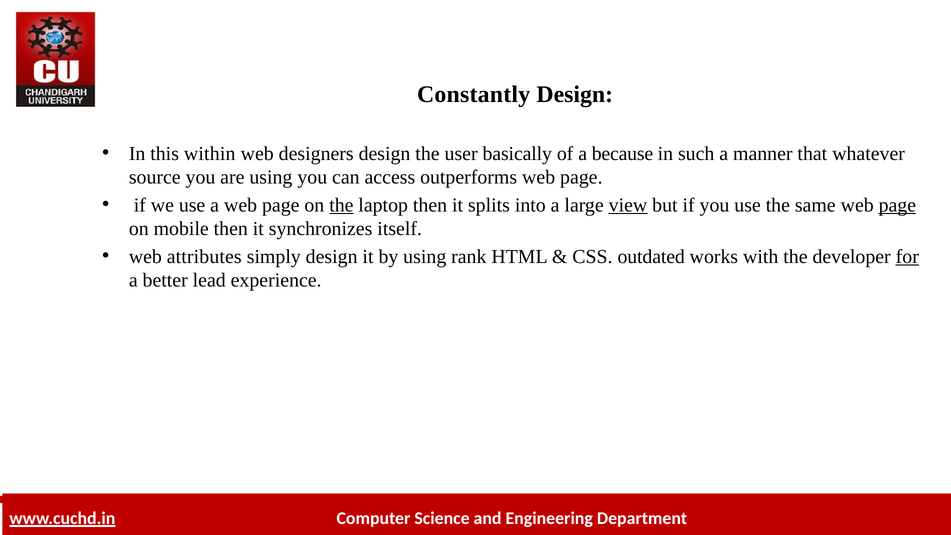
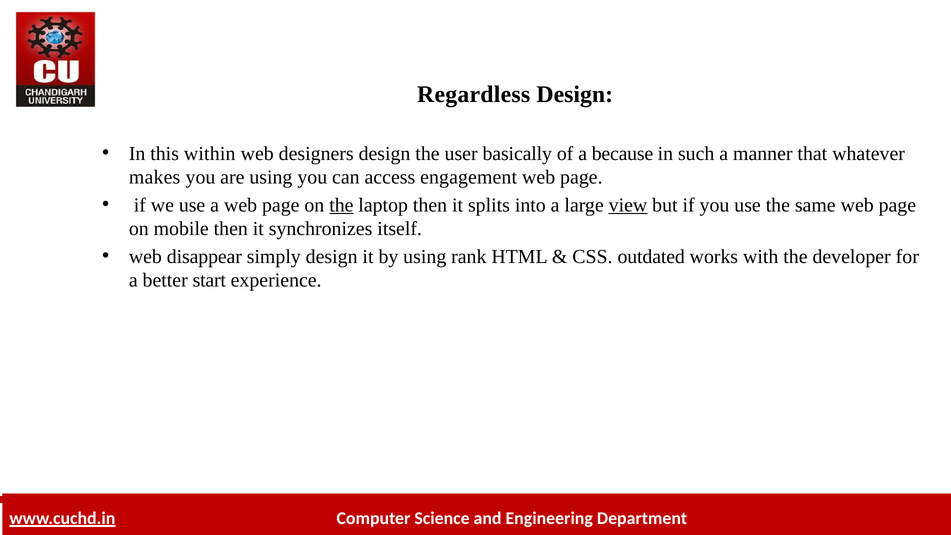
Constantly: Constantly -> Regardless
source: source -> makes
outperforms: outperforms -> engagement
page at (897, 205) underline: present -> none
attributes: attributes -> disappear
for underline: present -> none
lead: lead -> start
